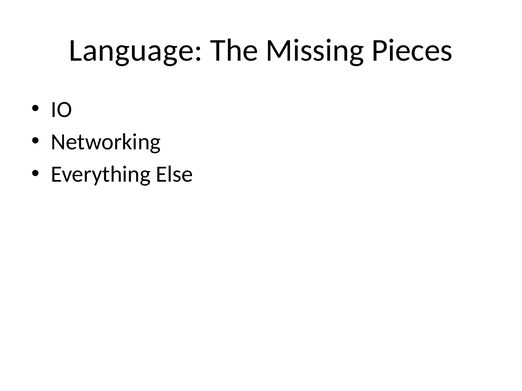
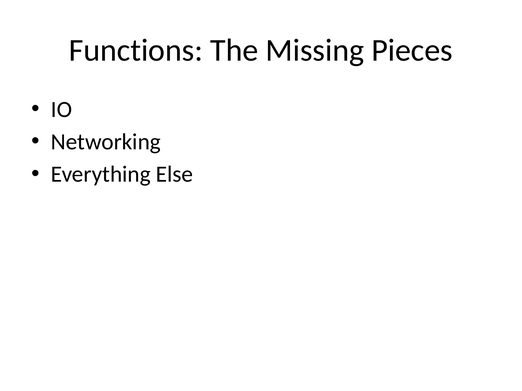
Language: Language -> Functions
